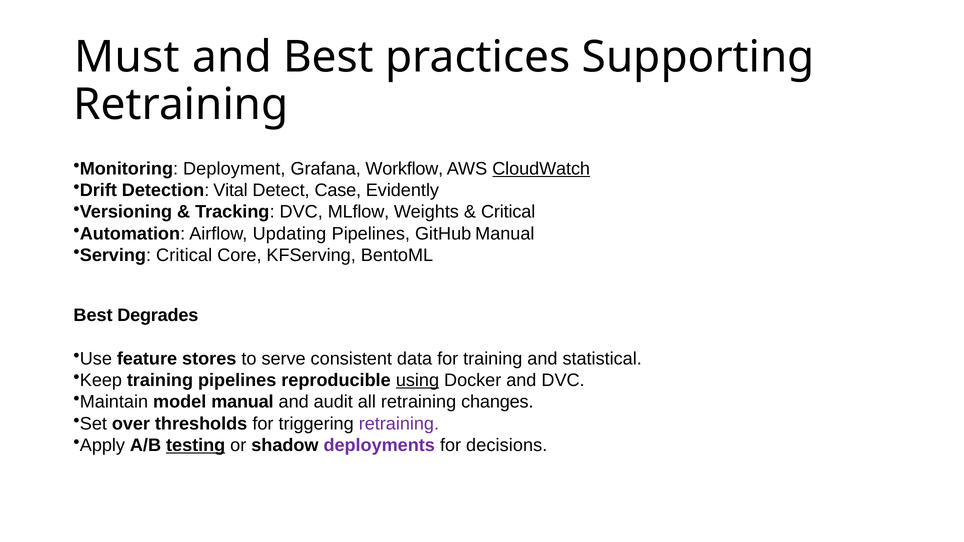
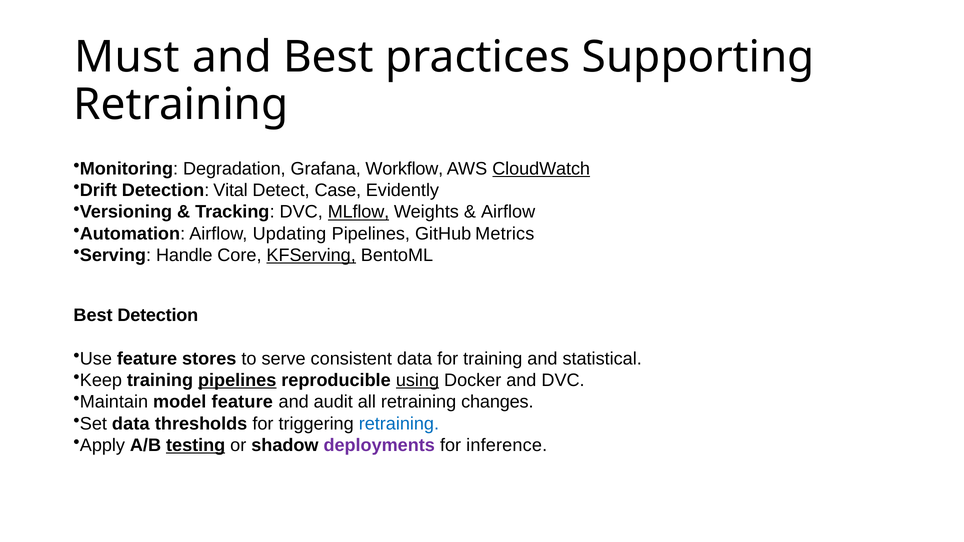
Deployment: Deployment -> Degradation
MLflow underline: none -> present
Critical at (508, 212): Critical -> Airflow
GitHub Manual: Manual -> Metrics
Serving Critical: Critical -> Handle
KFServing underline: none -> present
Best Degrades: Degrades -> Detection
pipelines at (237, 380) underline: none -> present
model manual: manual -> feature
Set over: over -> data
retraining at (399, 424) colour: purple -> blue
decisions: decisions -> inference
